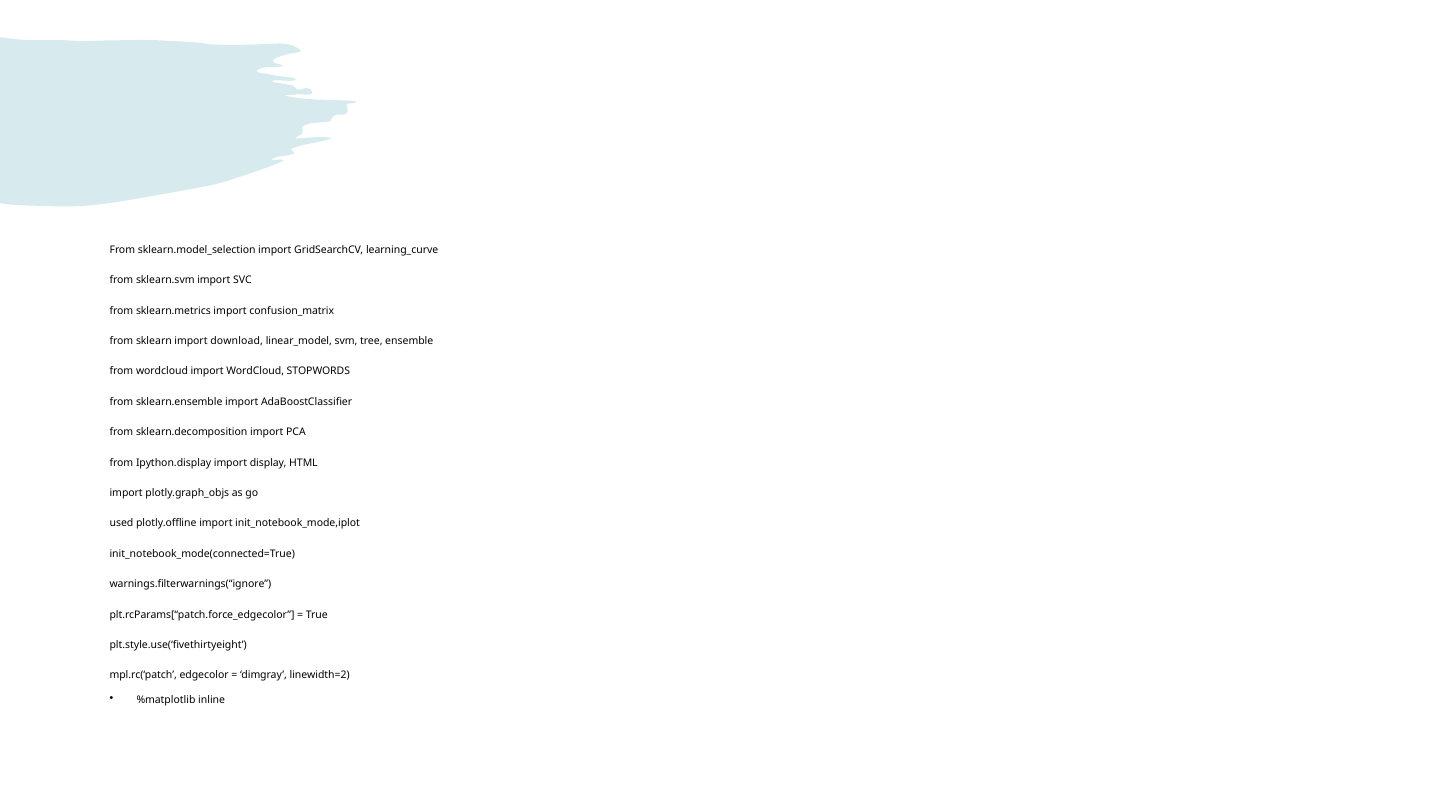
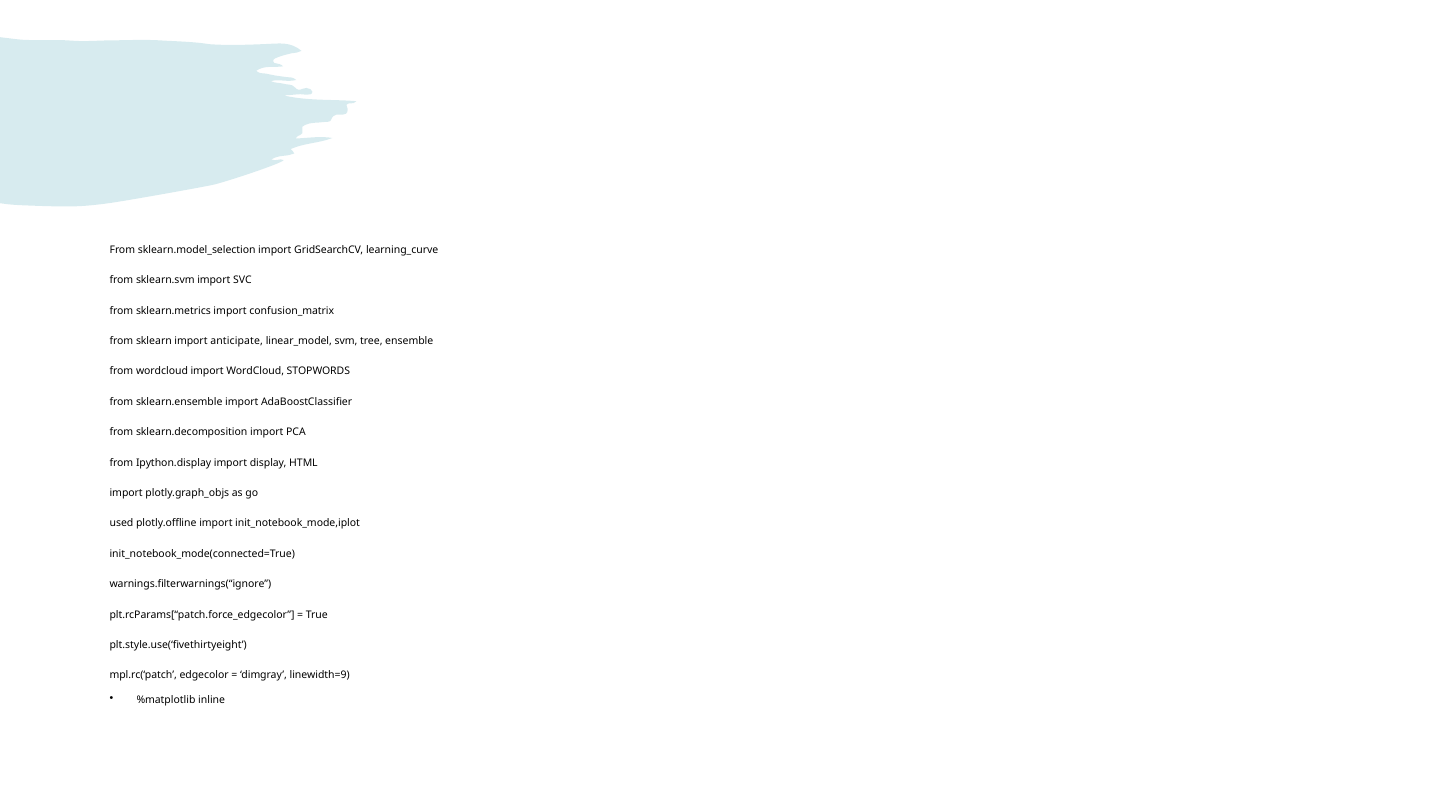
download: download -> anticipate
linewidth=2: linewidth=2 -> linewidth=9
